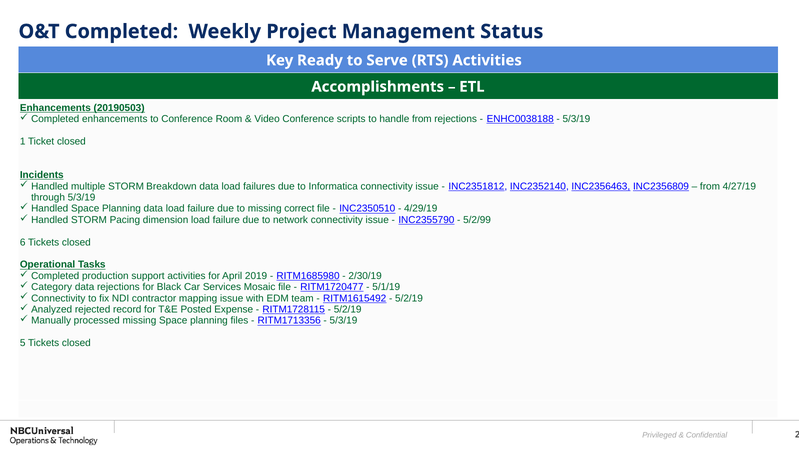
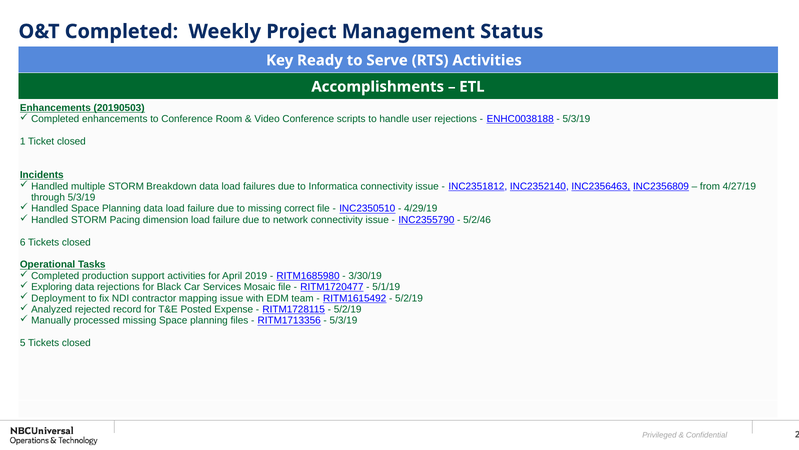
handle from: from -> user
5/2/99: 5/2/99 -> 5/2/46
2/30/19: 2/30/19 -> 3/30/19
Category: Category -> Exploring
Connectivity at (58, 298): Connectivity -> Deployment
